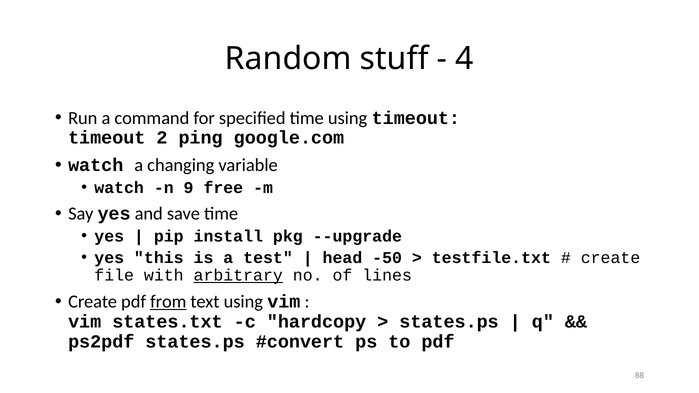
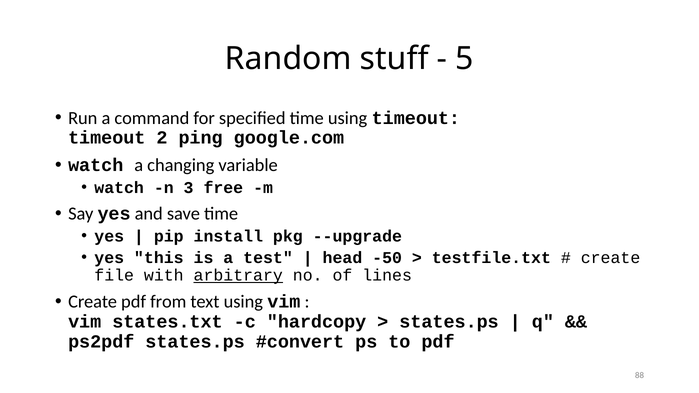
4: 4 -> 5
9: 9 -> 3
from underline: present -> none
